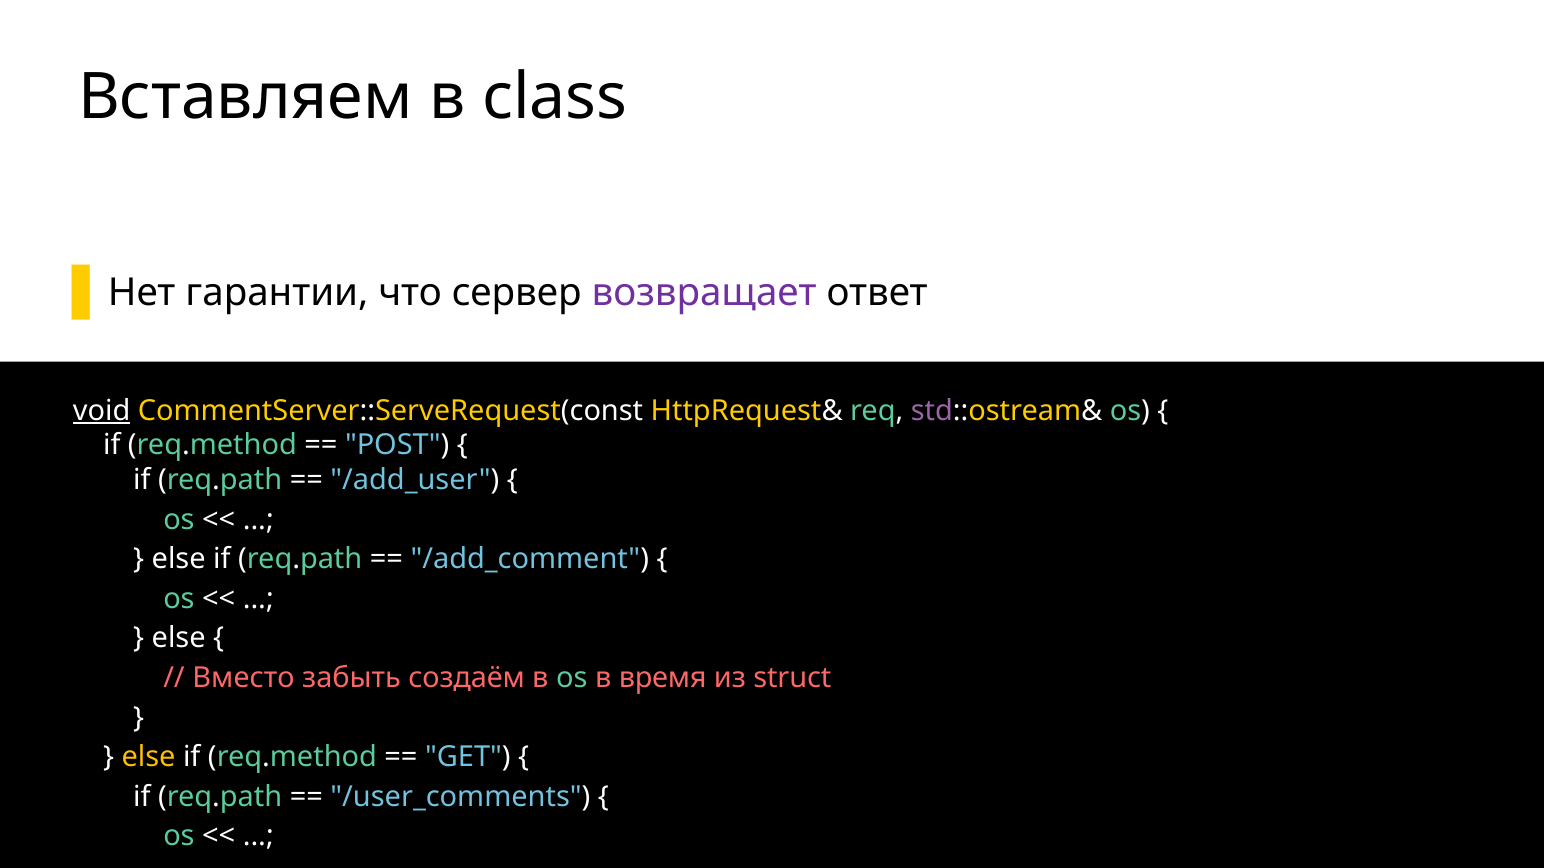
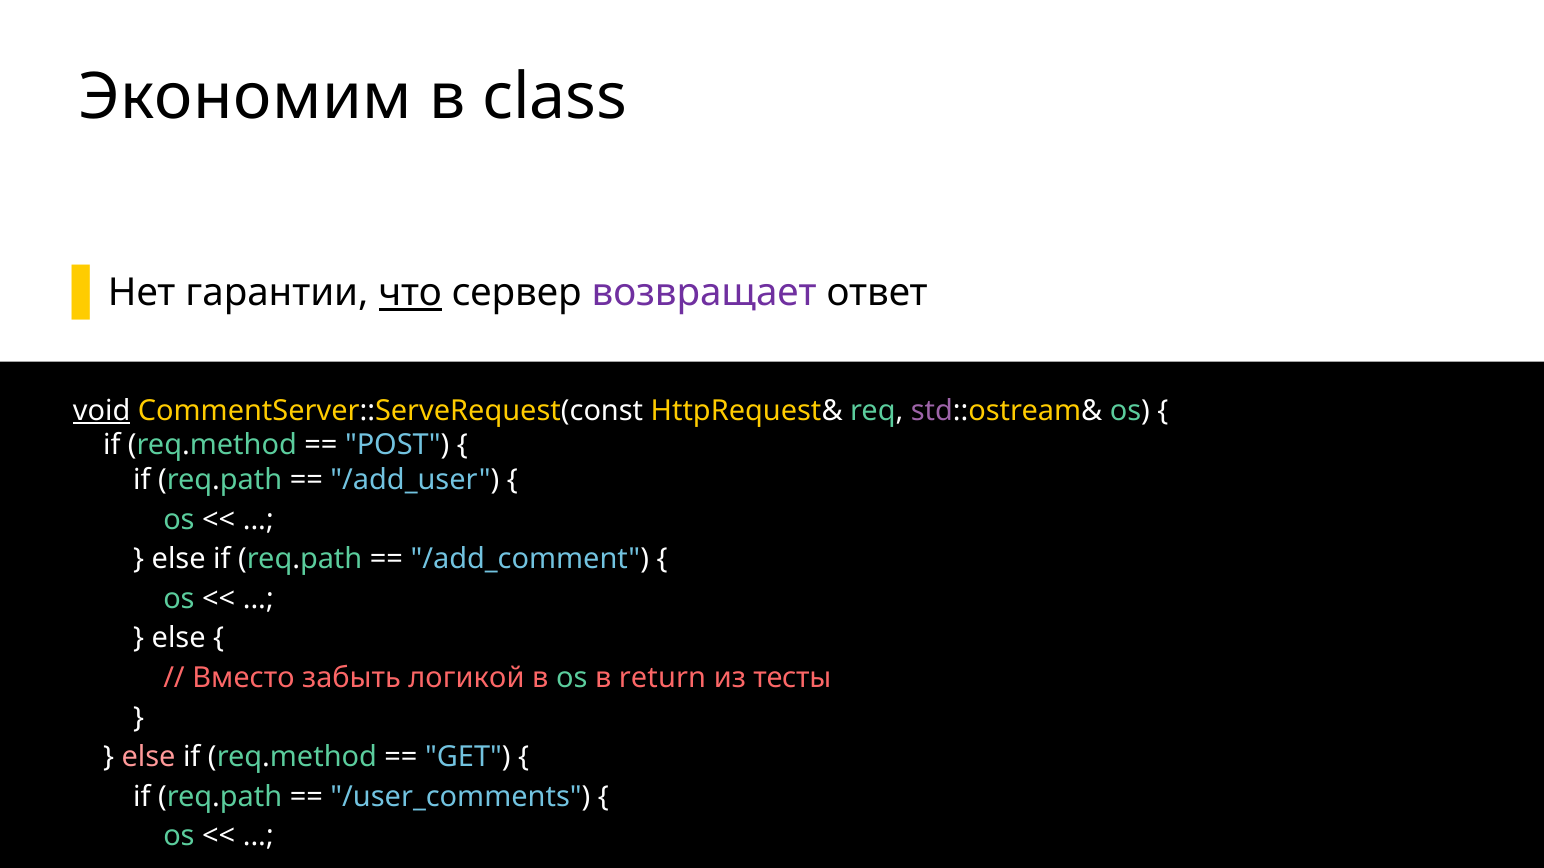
Вставляем: Вставляем -> Экономим
что underline: none -> present
создаём: создаём -> логикой
время: время -> return
struct: struct -> тесты
else at (149, 758) colour: yellow -> pink
